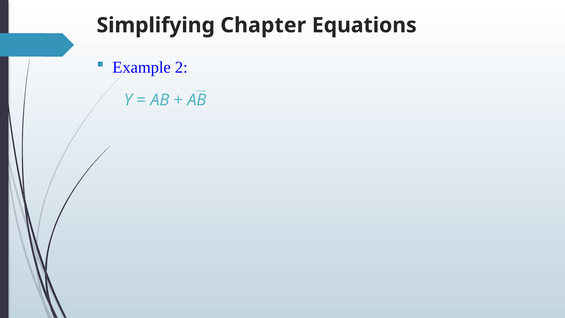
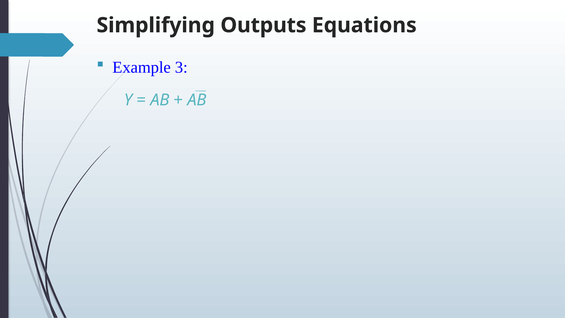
Chapter: Chapter -> Outputs
2: 2 -> 3
